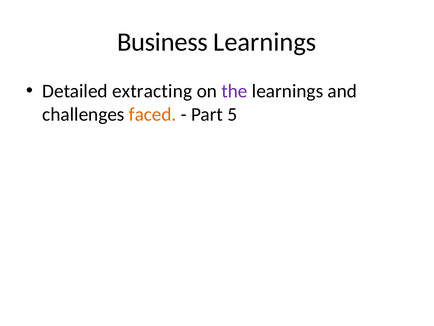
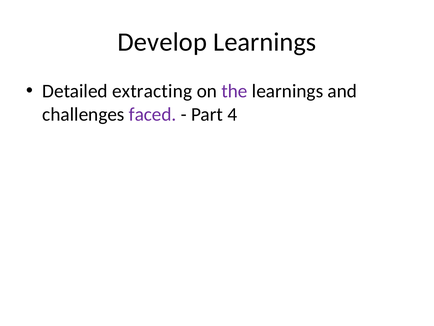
Business: Business -> Develop
faced colour: orange -> purple
5: 5 -> 4
